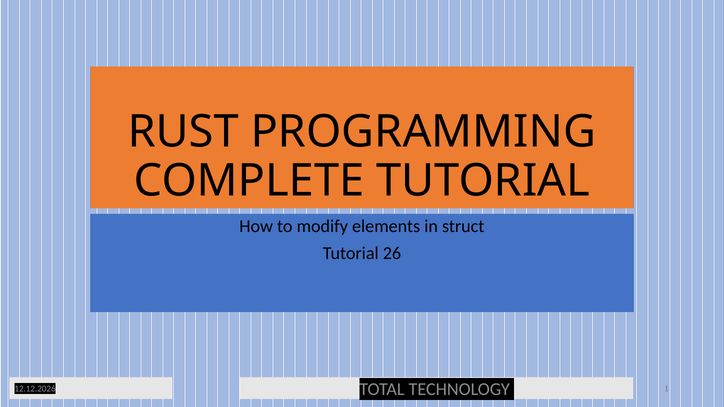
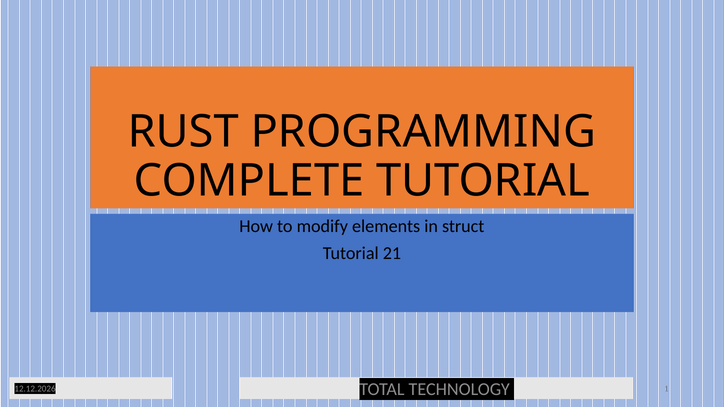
26: 26 -> 21
